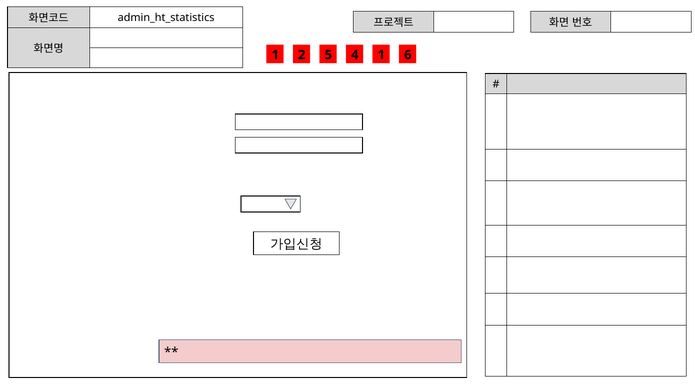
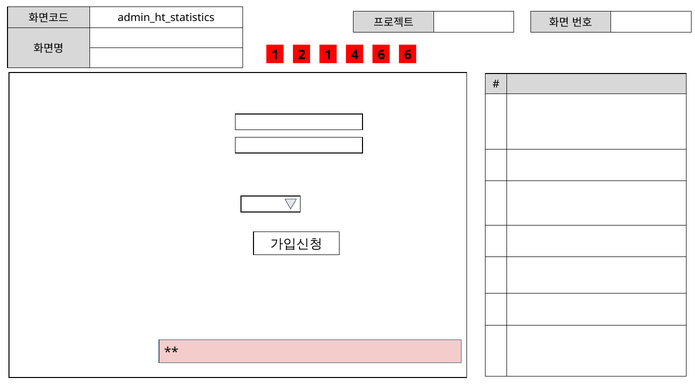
2 5: 5 -> 1
4 1: 1 -> 6
